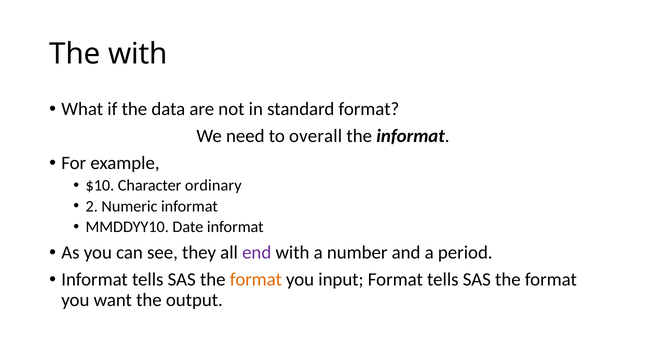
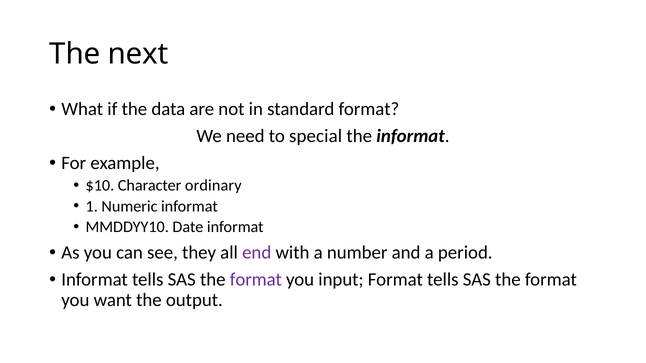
The with: with -> next
overall: overall -> special
2: 2 -> 1
format at (256, 280) colour: orange -> purple
